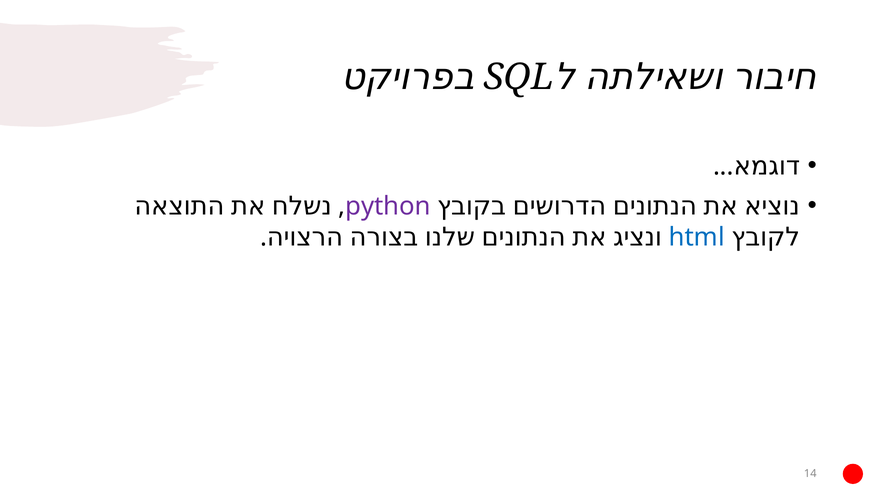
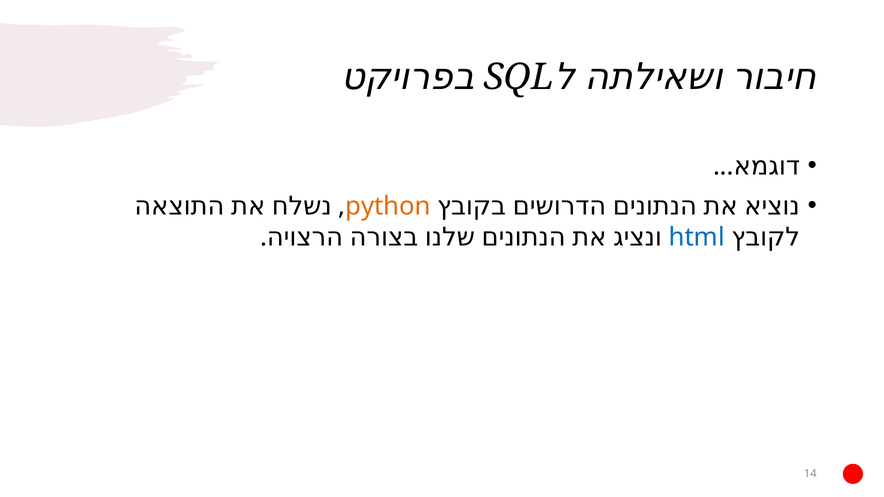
python colour: purple -> orange
